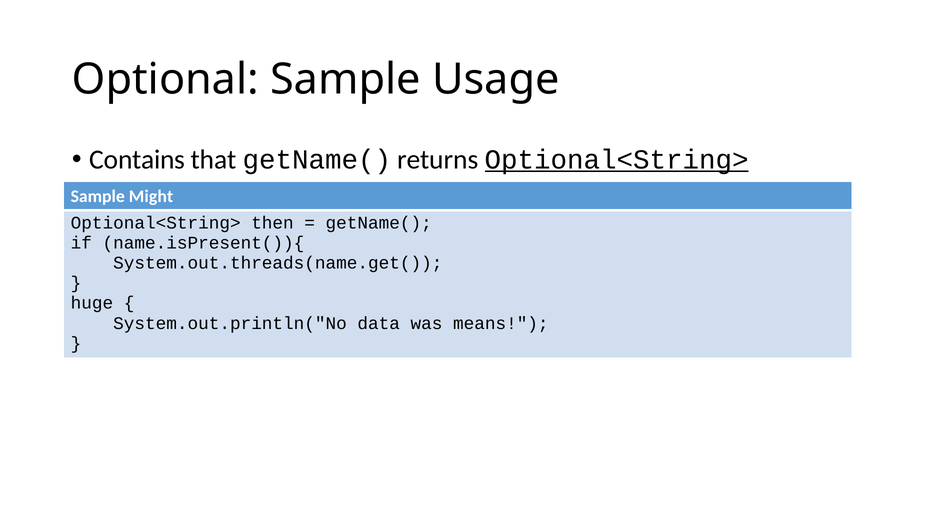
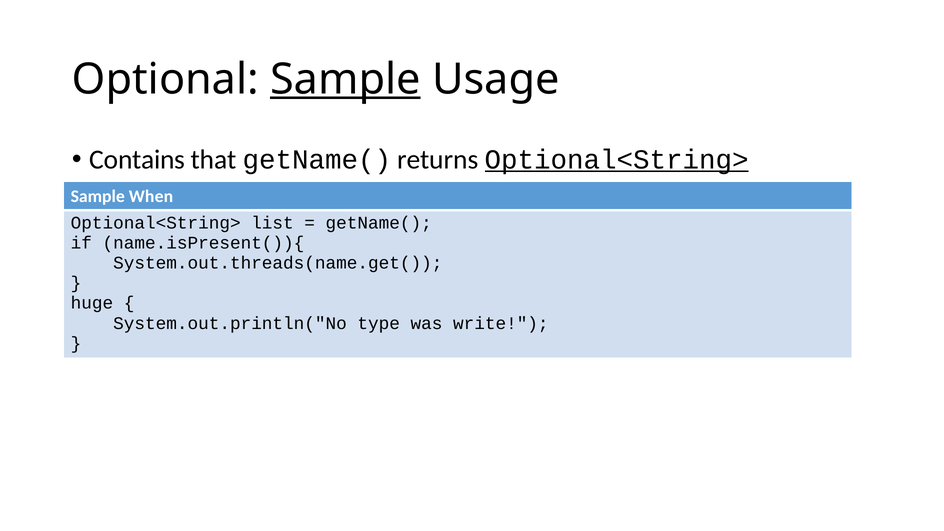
Sample at (345, 79) underline: none -> present
Might: Might -> When
then: then -> list
data: data -> type
means: means -> write
